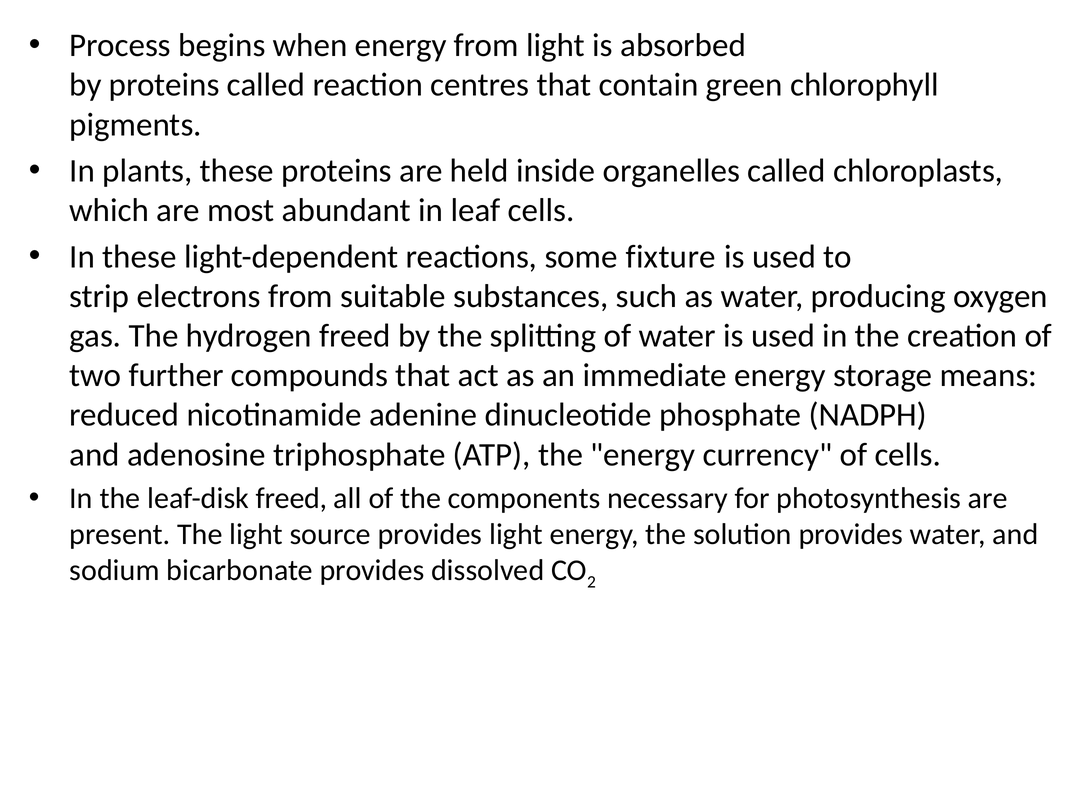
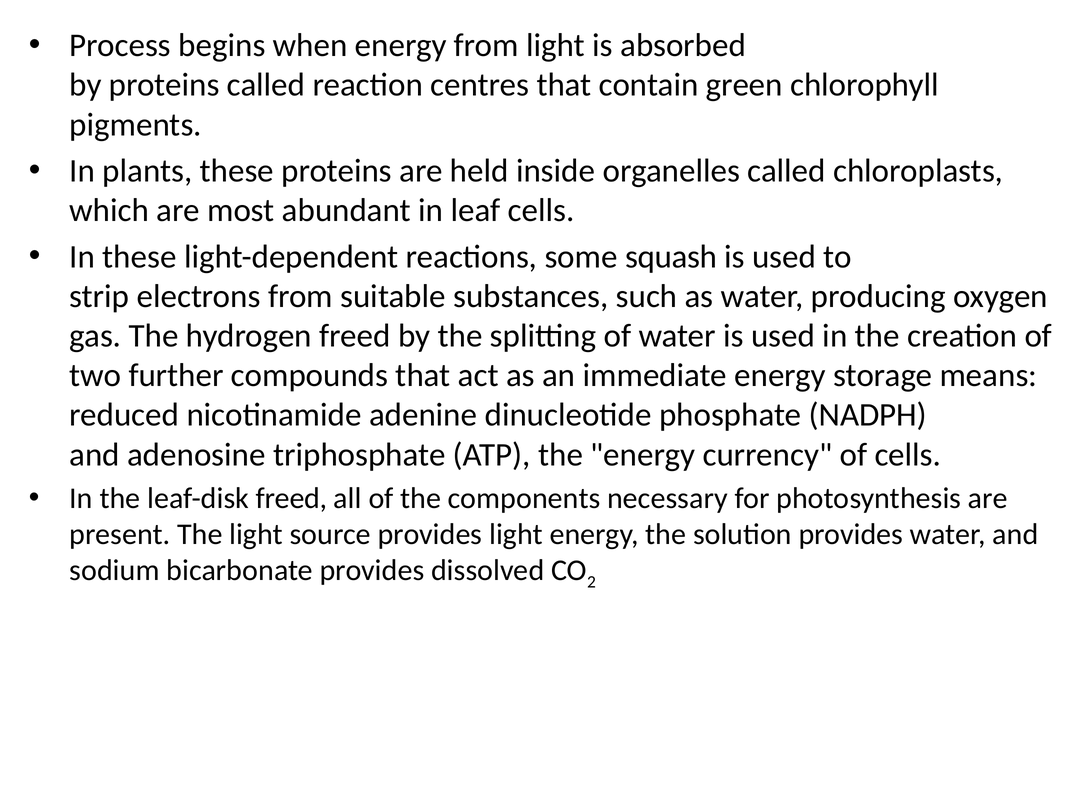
fixture: fixture -> squash
